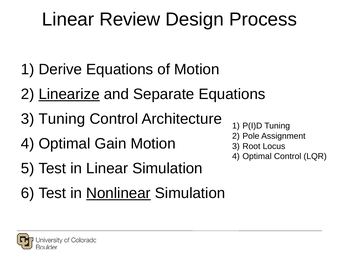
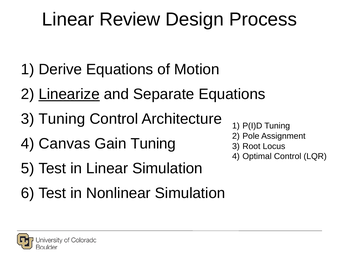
Optimal at (64, 144): Optimal -> Canvas
Gain Motion: Motion -> Tuning
Nonlinear underline: present -> none
